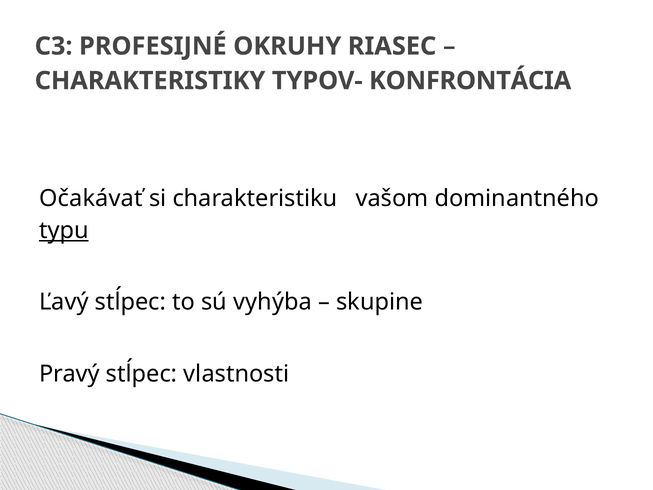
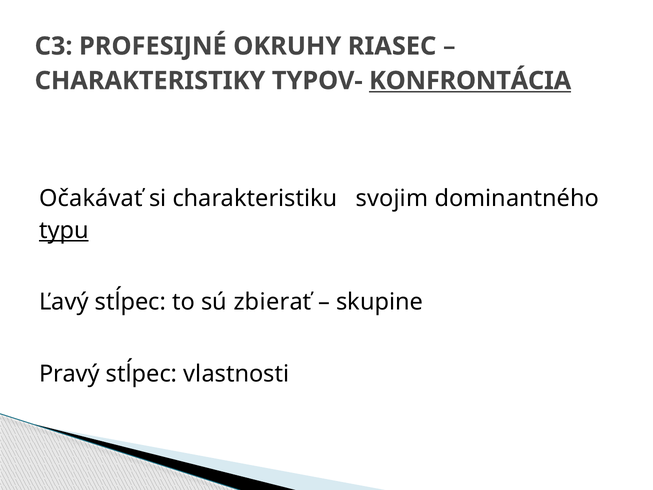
KONFRONTÁCIA underline: none -> present
vašom: vašom -> svojim
vyhýba: vyhýba -> zbierať
